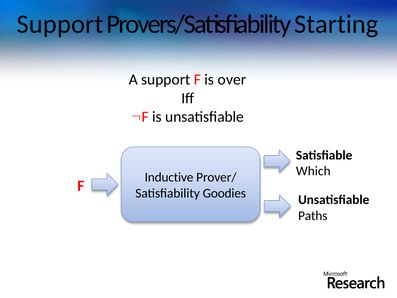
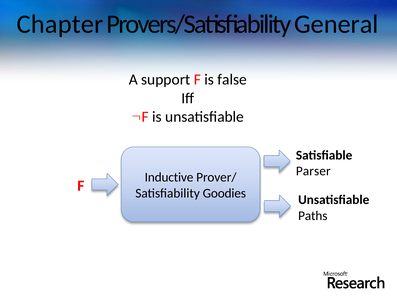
Support at (60, 24): Support -> Chapter
Starting: Starting -> General
over: over -> false
Which: Which -> Parser
